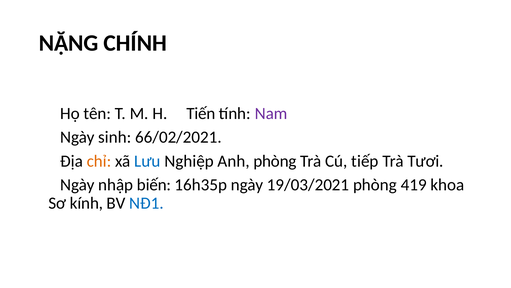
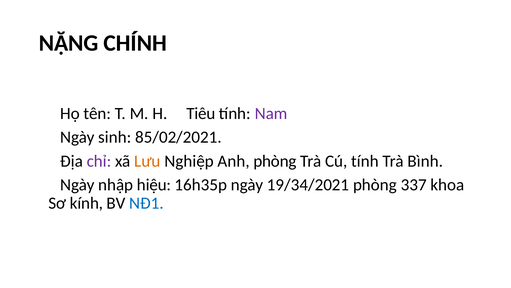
Tiến: Tiến -> Tiêu
66/02/2021: 66/02/2021 -> 85/02/2021
chỉ colour: orange -> purple
Lưu colour: blue -> orange
Cú tiếp: tiếp -> tính
Tươi: Tươi -> Bình
biến: biến -> hiệu
19/03/2021: 19/03/2021 -> 19/34/2021
419: 419 -> 337
